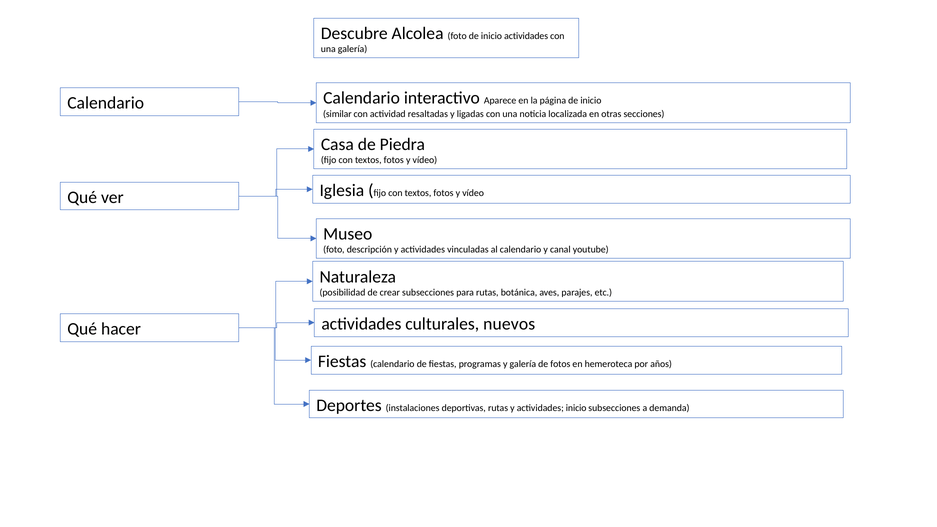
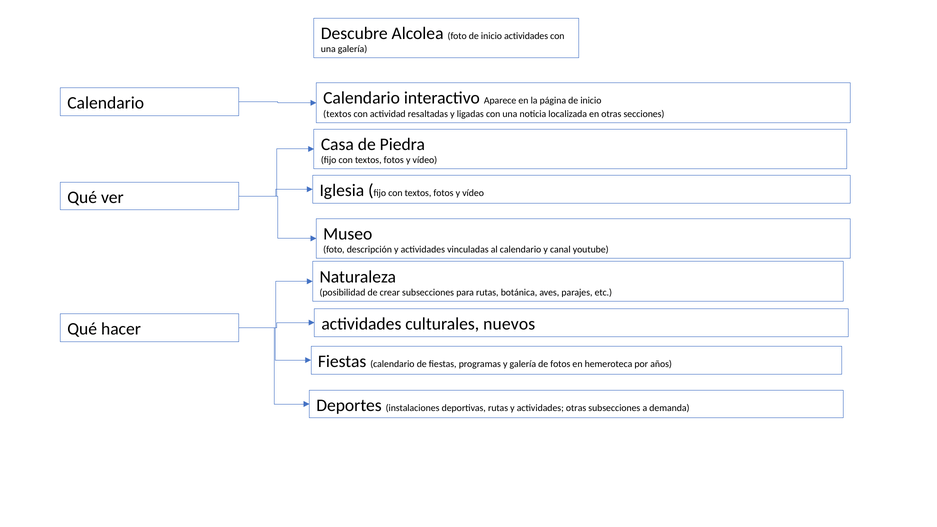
similar at (337, 114): similar -> textos
actividades inicio: inicio -> otras
